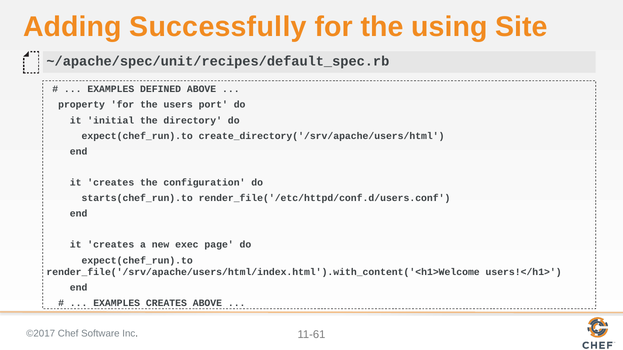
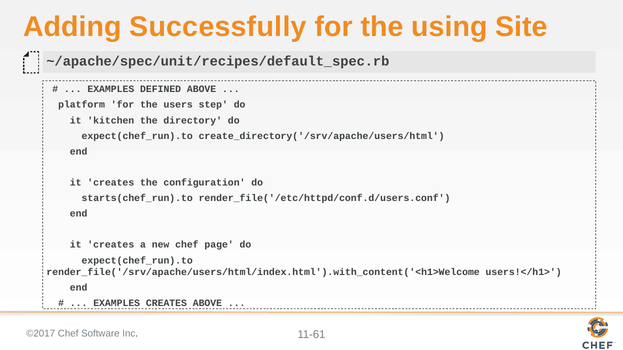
property: property -> platform
port: port -> step
initial: initial -> kitchen
new exec: exec -> chef
